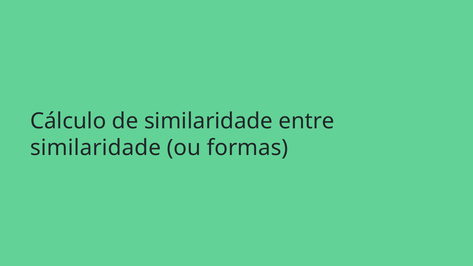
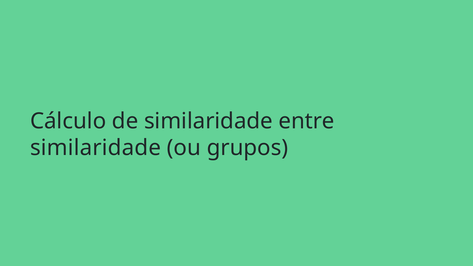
formas: formas -> grupos
